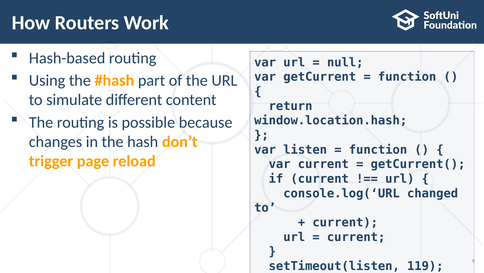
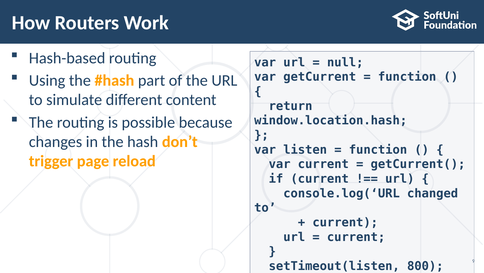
119: 119 -> 800
